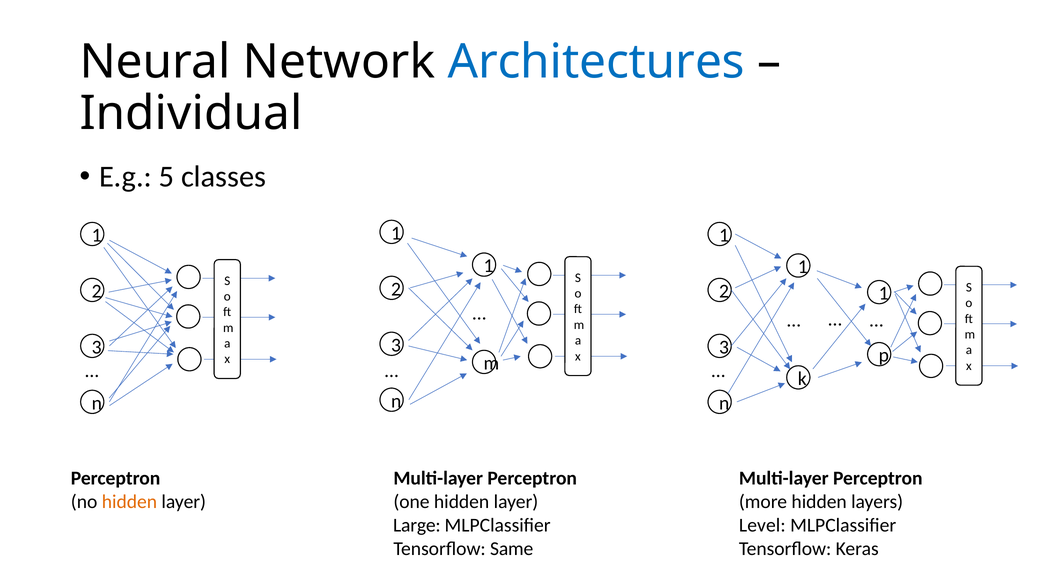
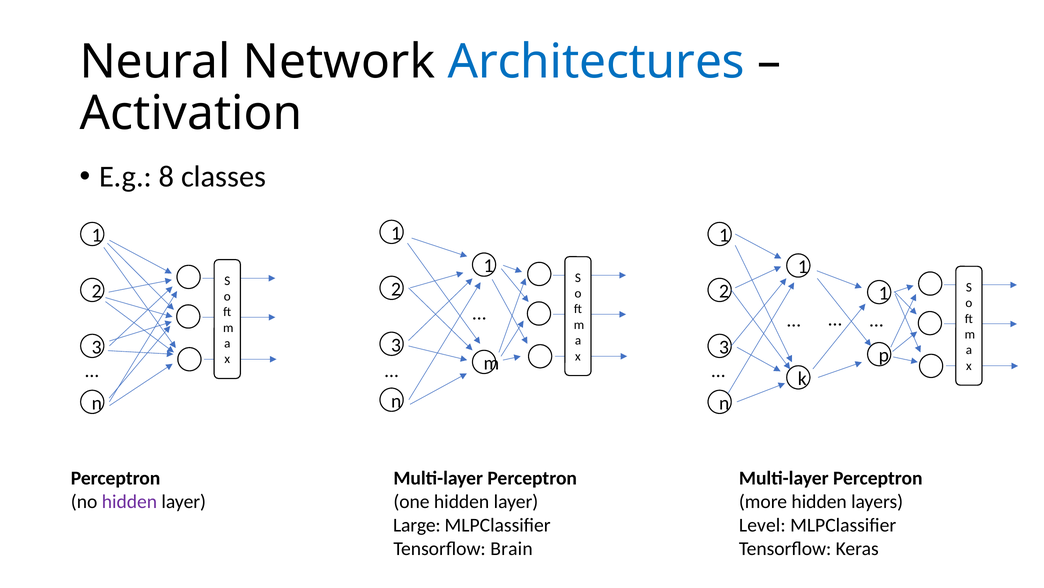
Individual: Individual -> Activation
5: 5 -> 8
hidden at (129, 501) colour: orange -> purple
Same: Same -> Brain
